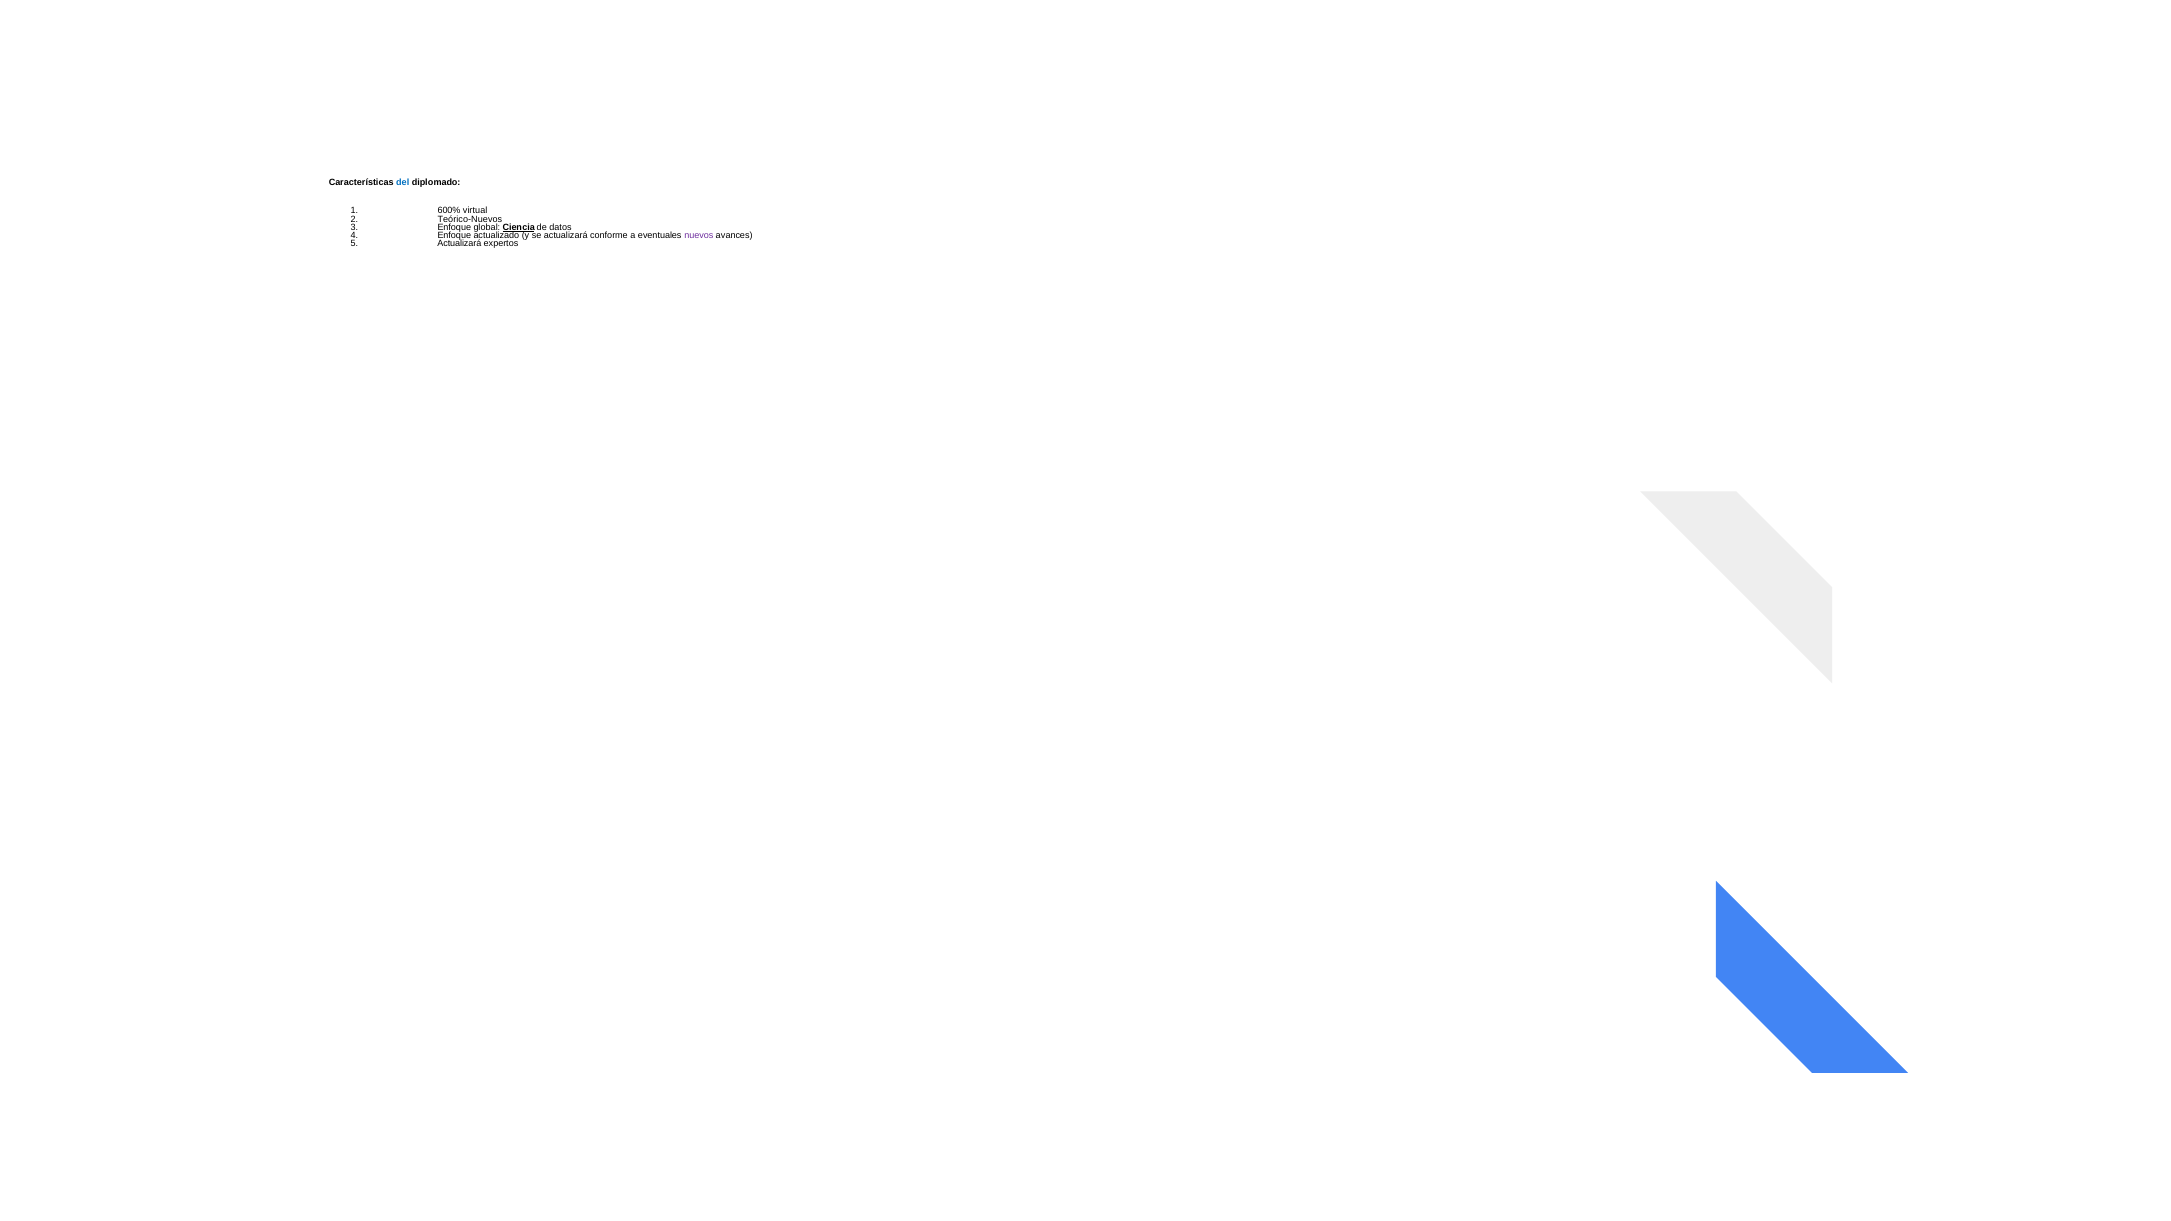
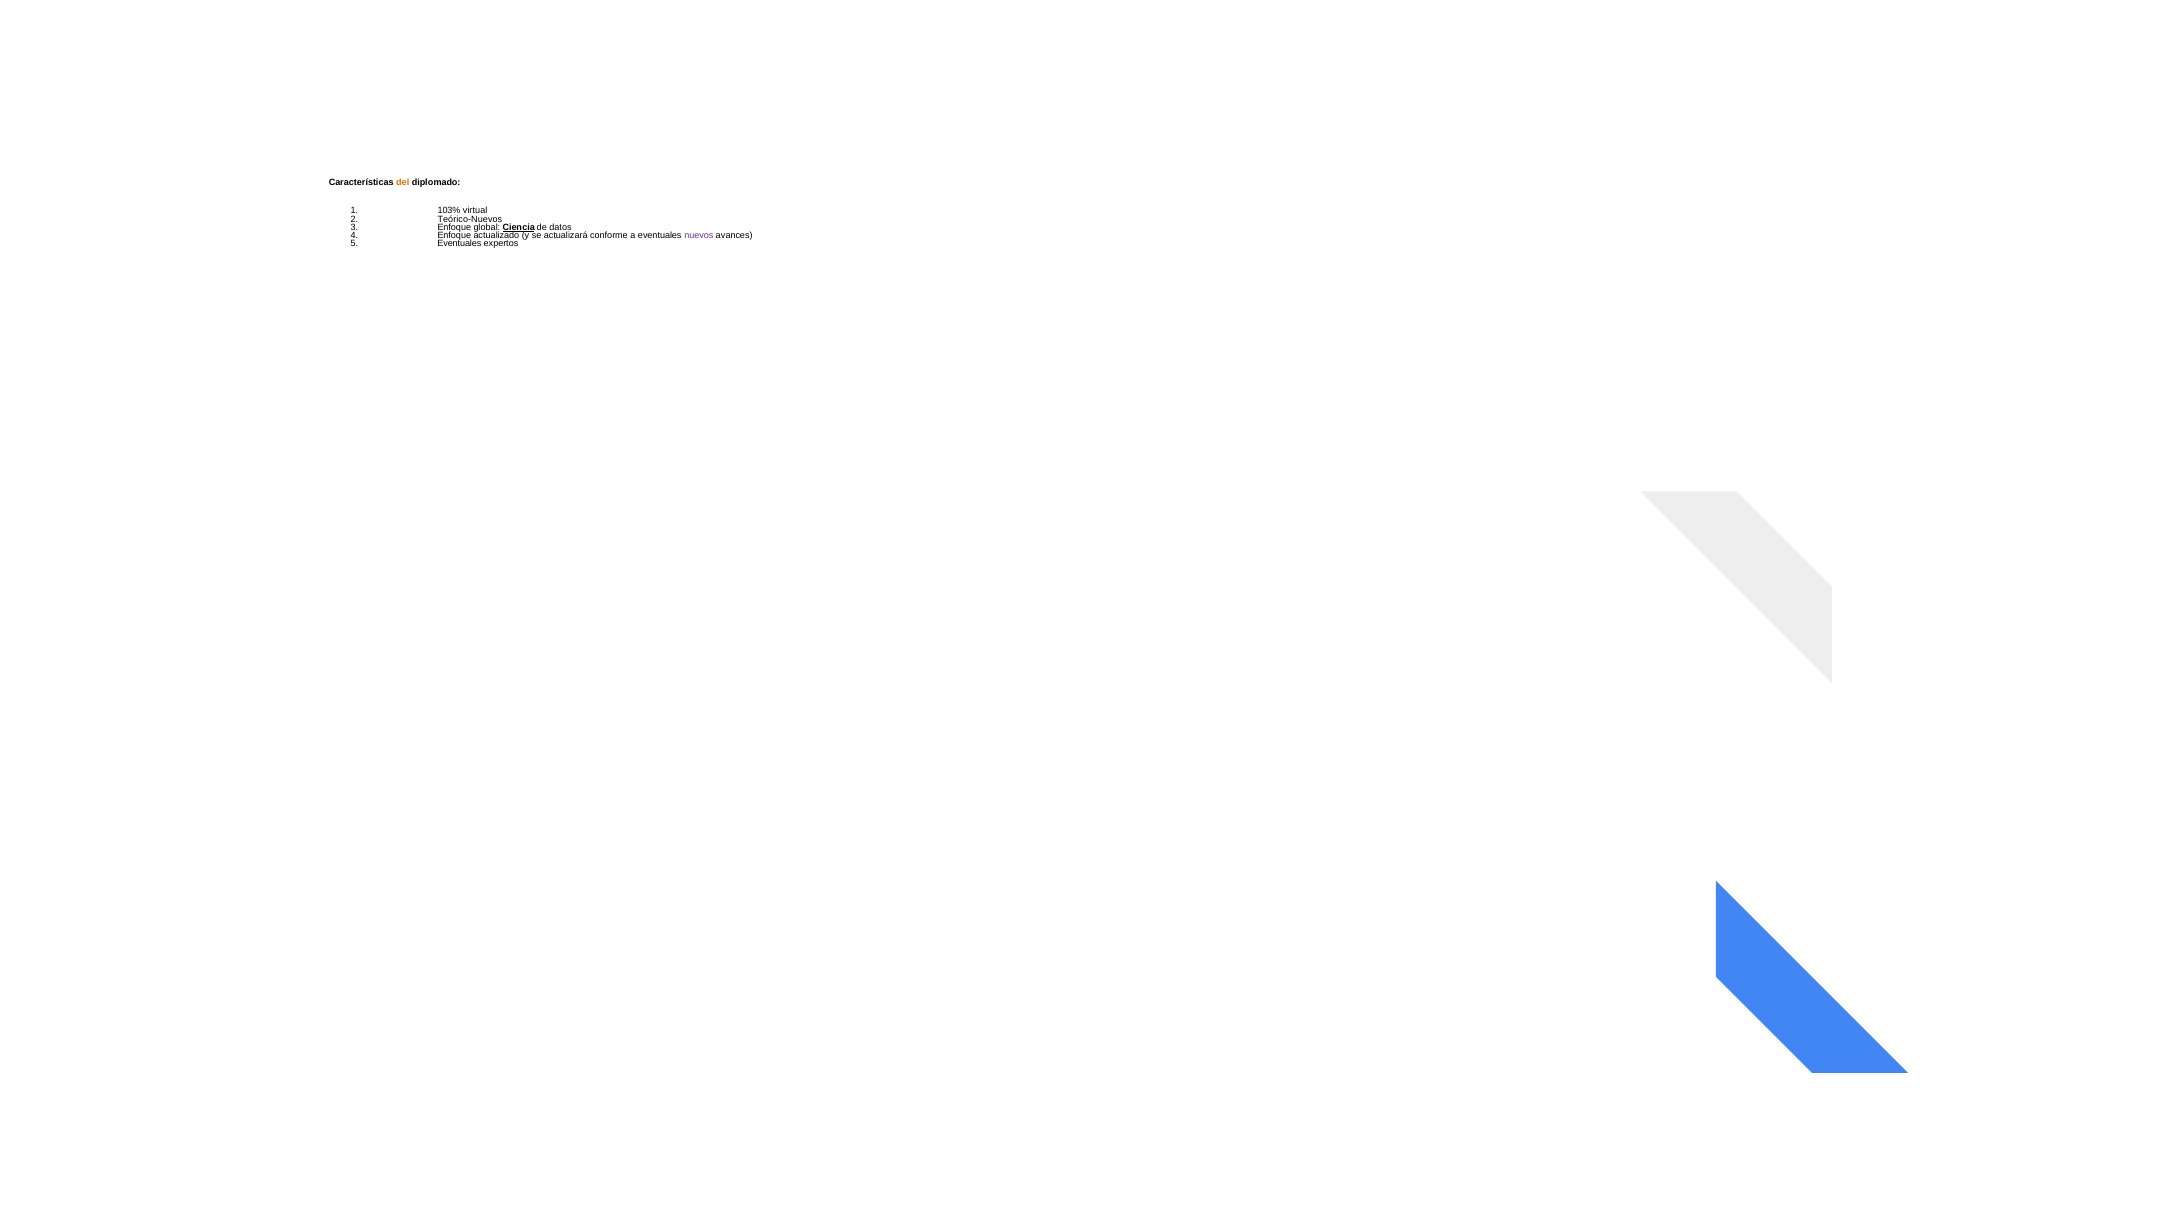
del colour: blue -> orange
600%: 600% -> 103%
Actualizará at (459, 243): Actualizará -> Eventuales
